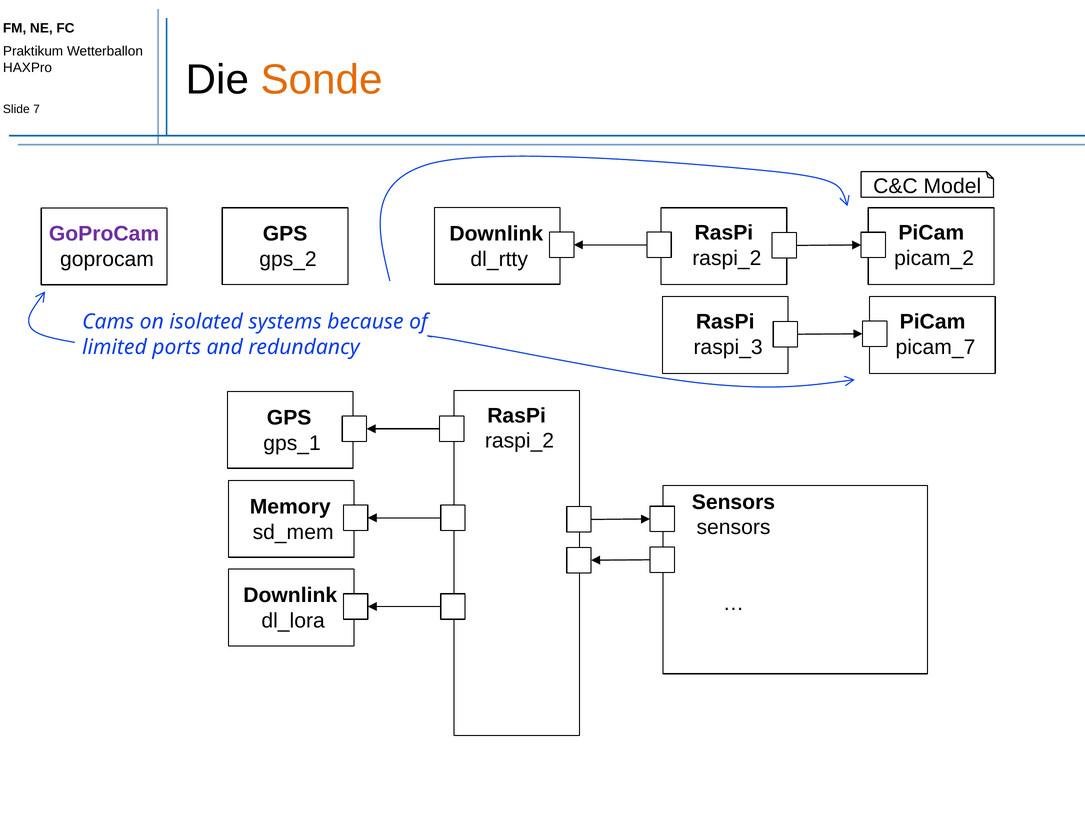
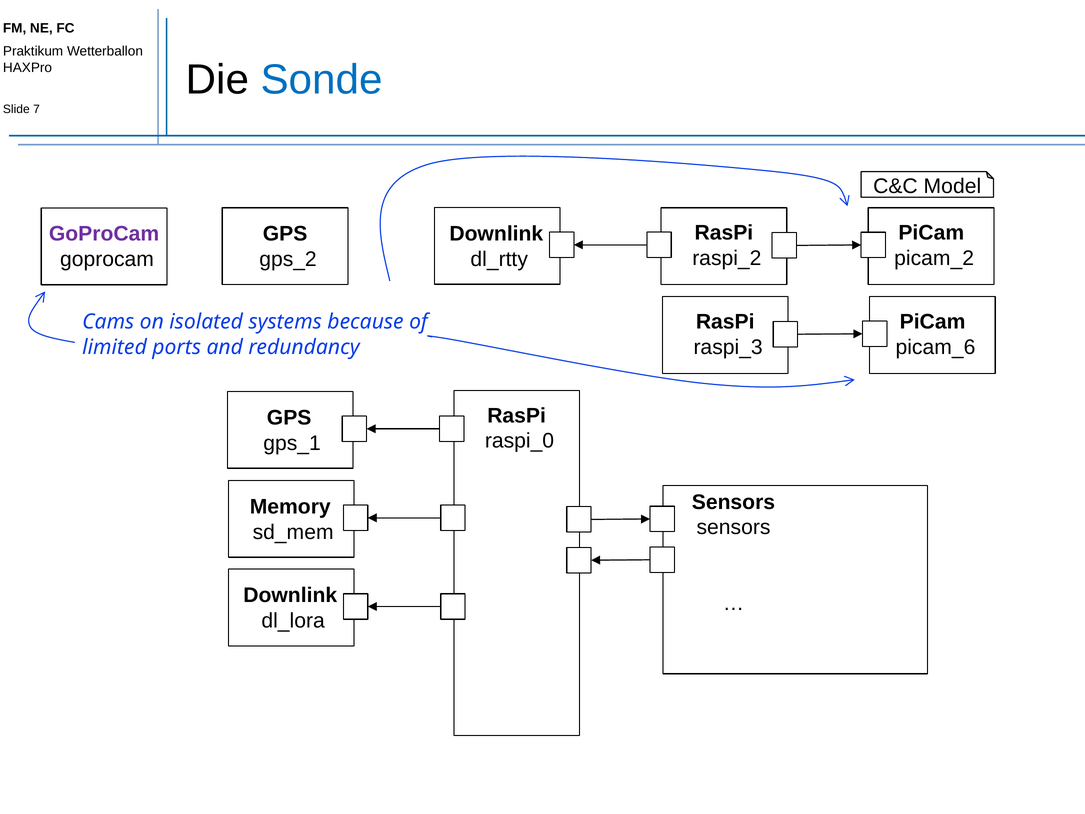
Sonde colour: orange -> blue
picam_7: picam_7 -> picam_6
raspi_2 at (520, 441): raspi_2 -> raspi_0
